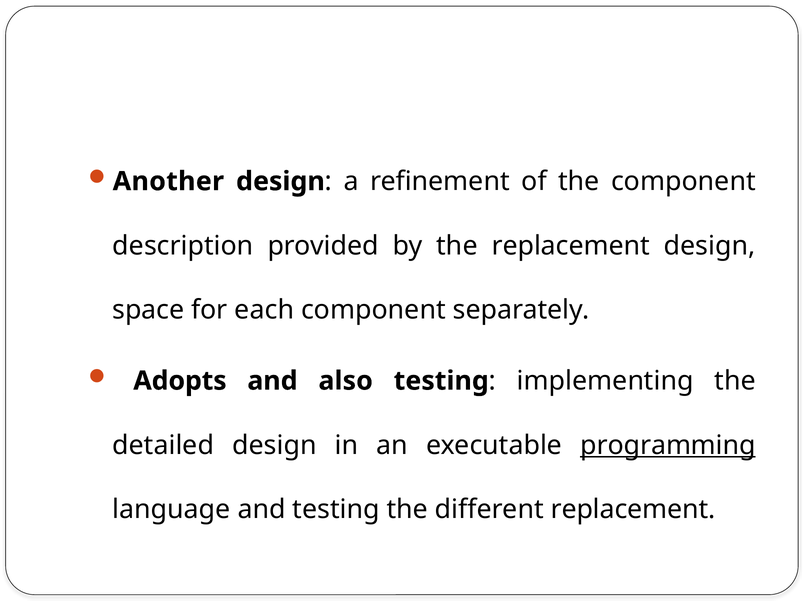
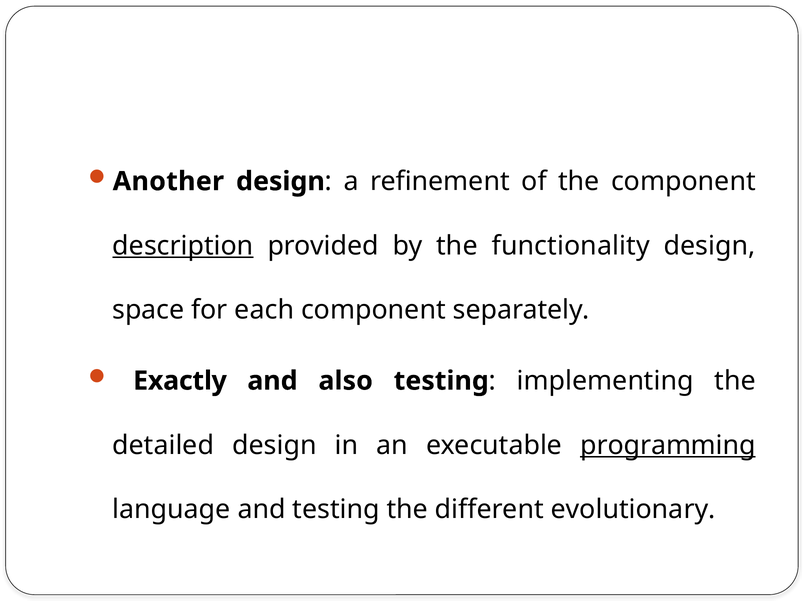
description underline: none -> present
the replacement: replacement -> functionality
Adopts: Adopts -> Exactly
different replacement: replacement -> evolutionary
